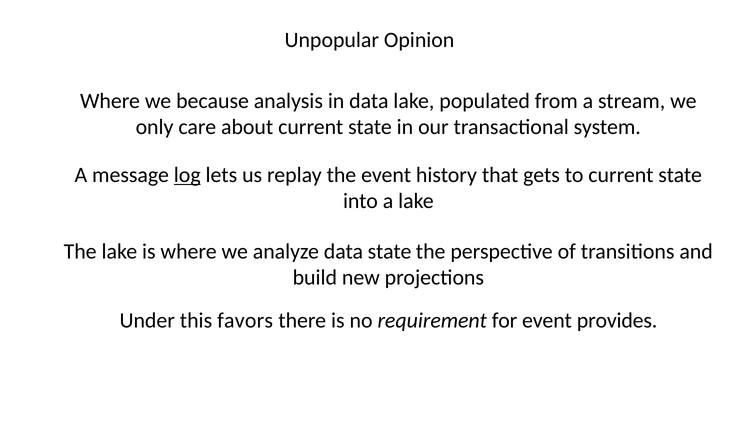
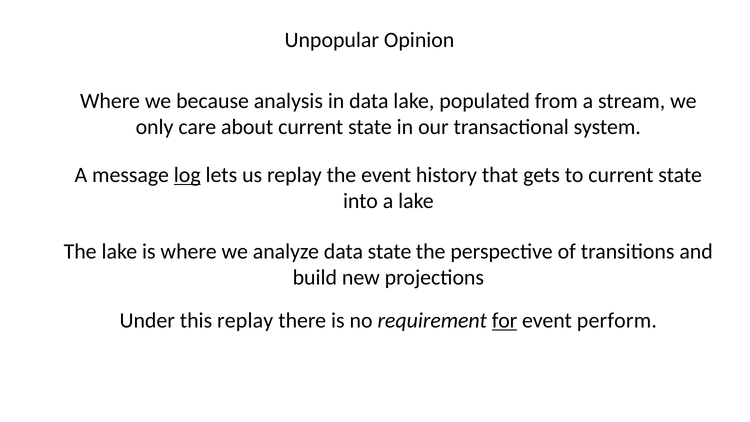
this favors: favors -> replay
for underline: none -> present
provides: provides -> perform
